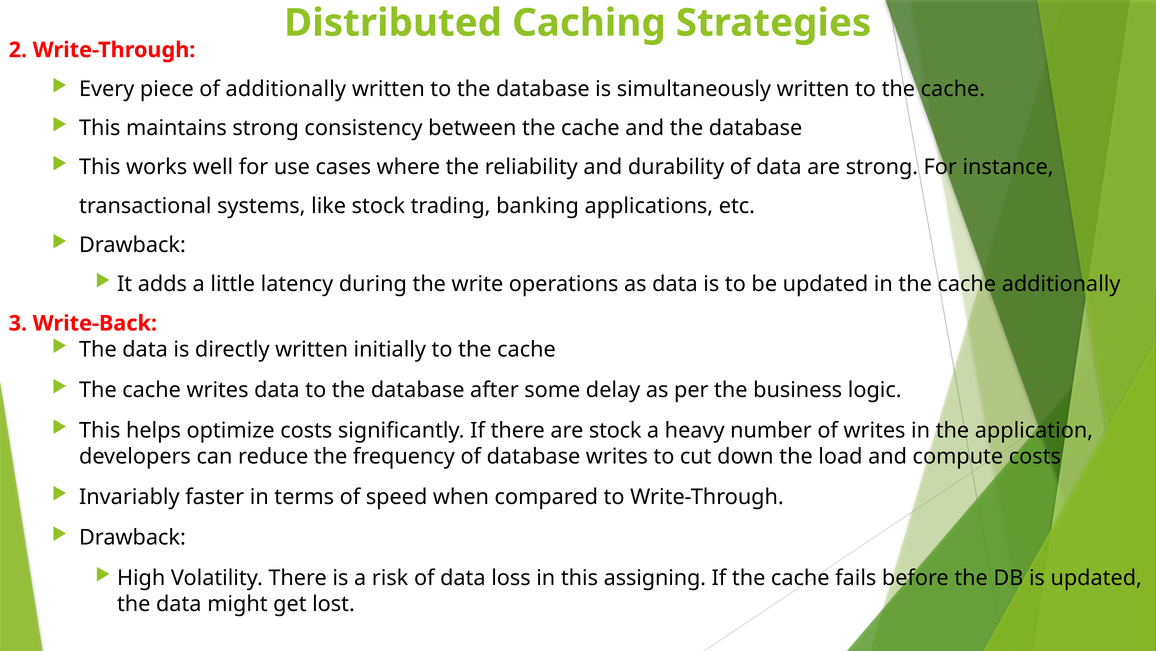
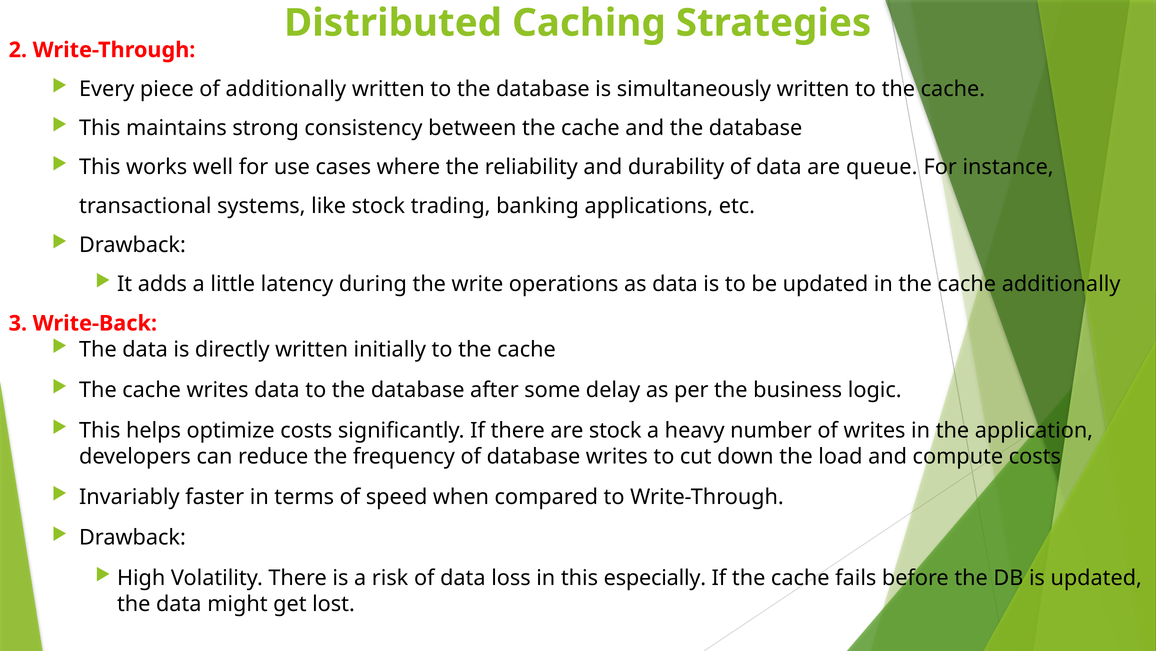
are strong: strong -> queue
assigning: assigning -> especially
